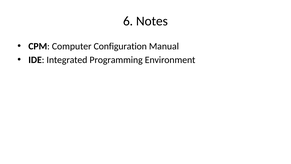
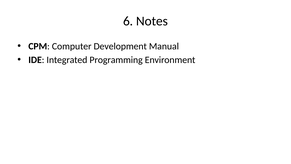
Configuration: Configuration -> Development
